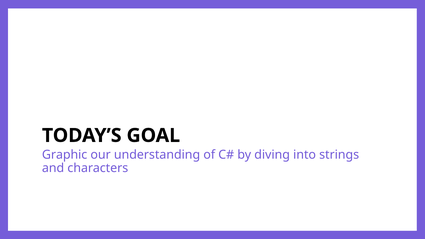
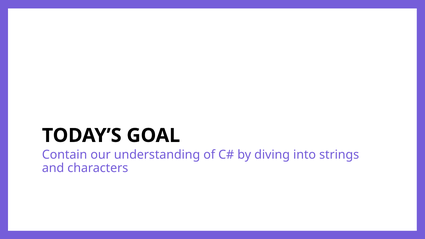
Graphic: Graphic -> Contain
